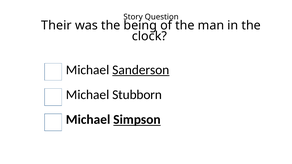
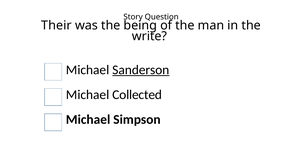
clock: clock -> write
Stubborn: Stubborn -> Collected
Simpson underline: present -> none
